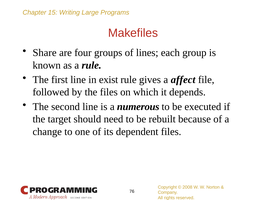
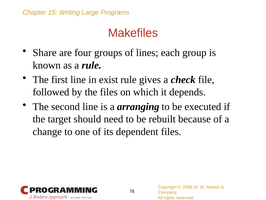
affect: affect -> check
numerous: numerous -> arranging
